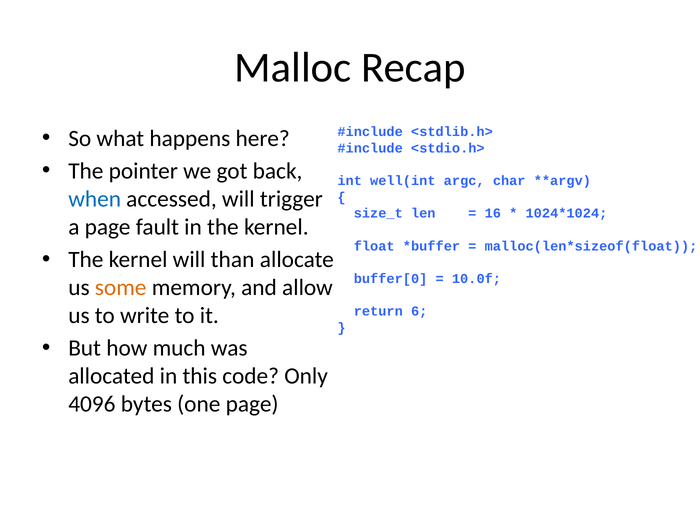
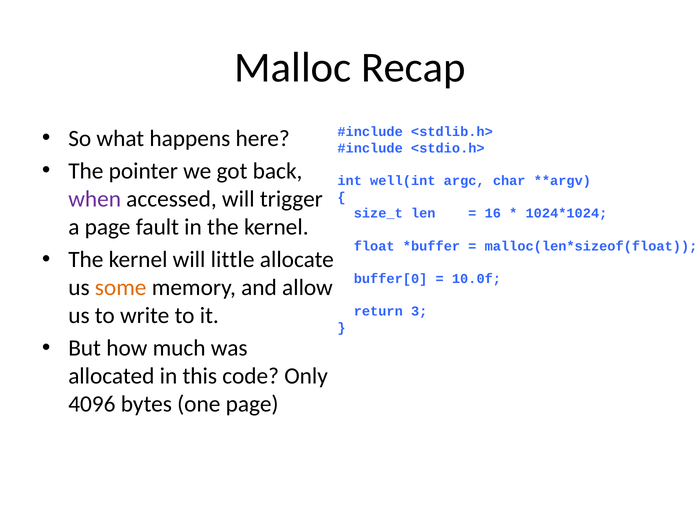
when colour: blue -> purple
than: than -> little
6: 6 -> 3
